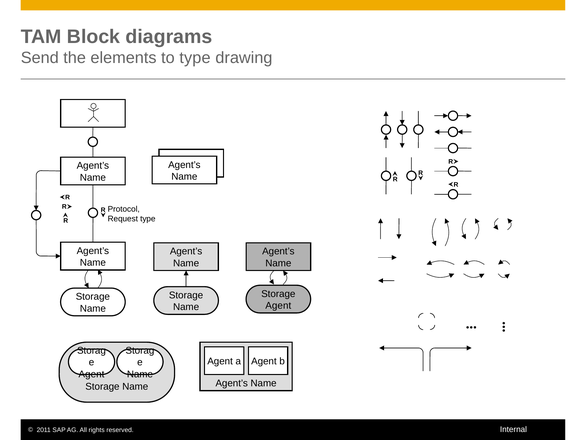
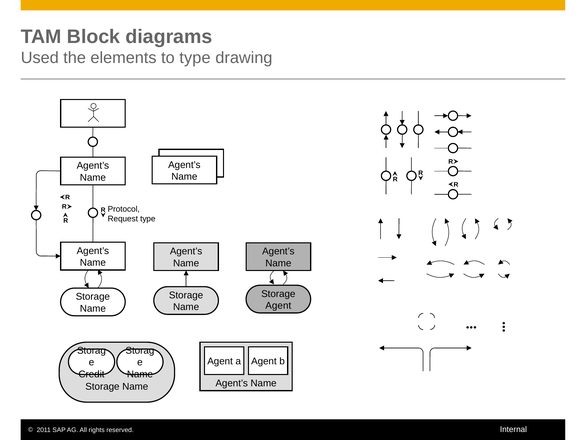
Send: Send -> Used
Agent at (91, 374): Agent -> Credit
